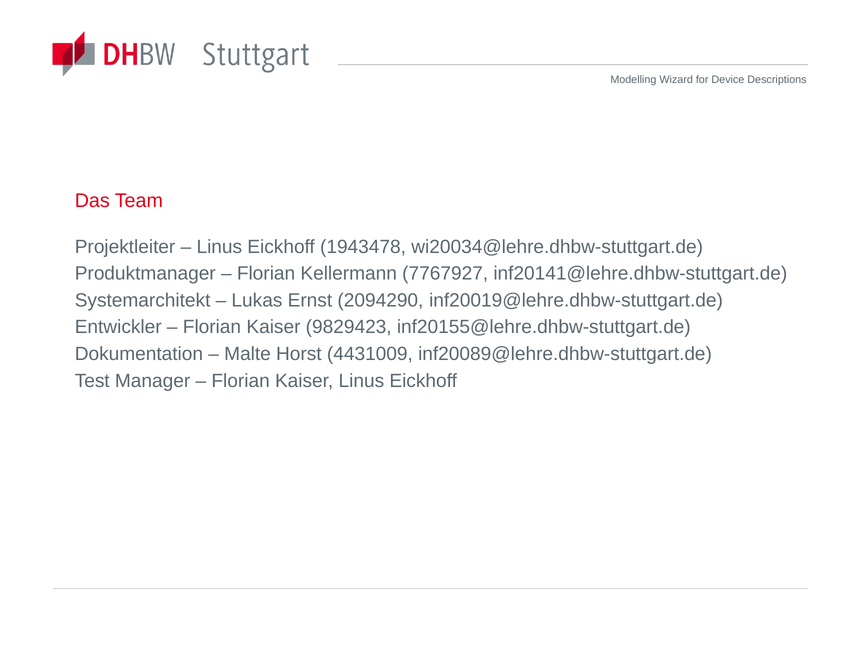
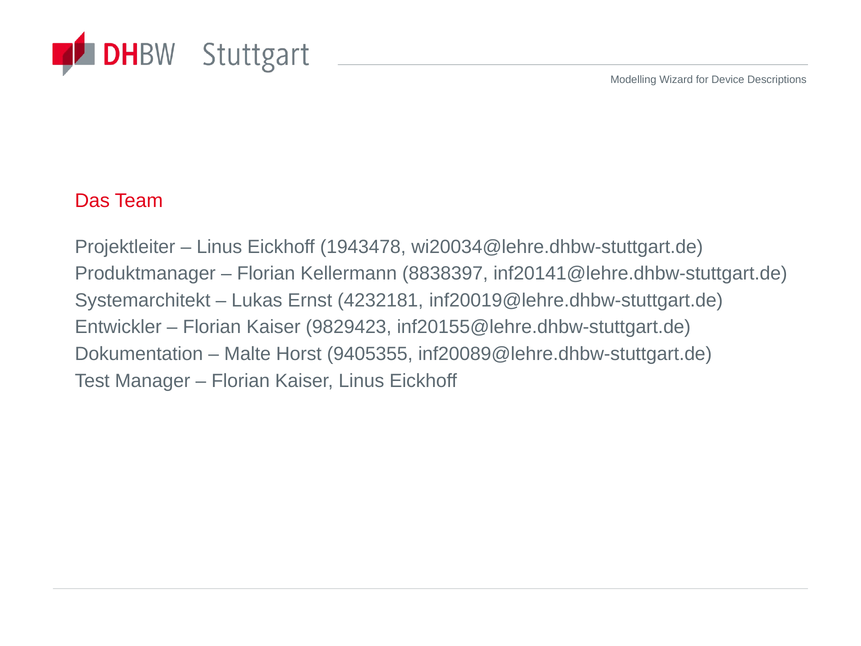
7767927: 7767927 -> 8838397
2094290: 2094290 -> 4232181
4431009: 4431009 -> 9405355
